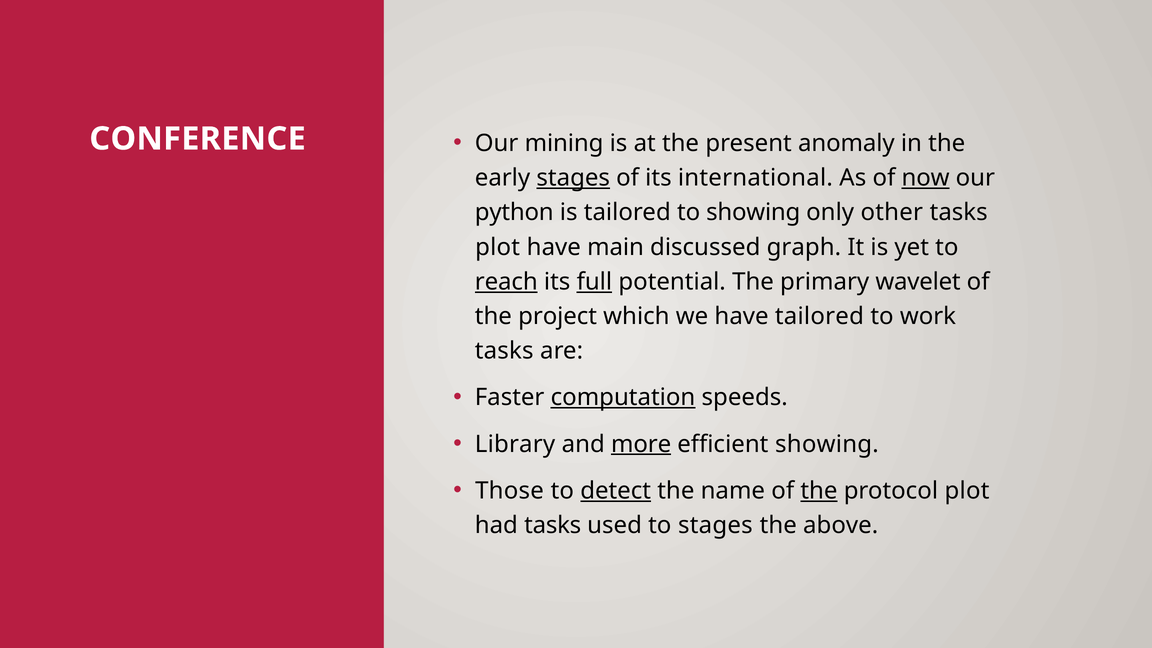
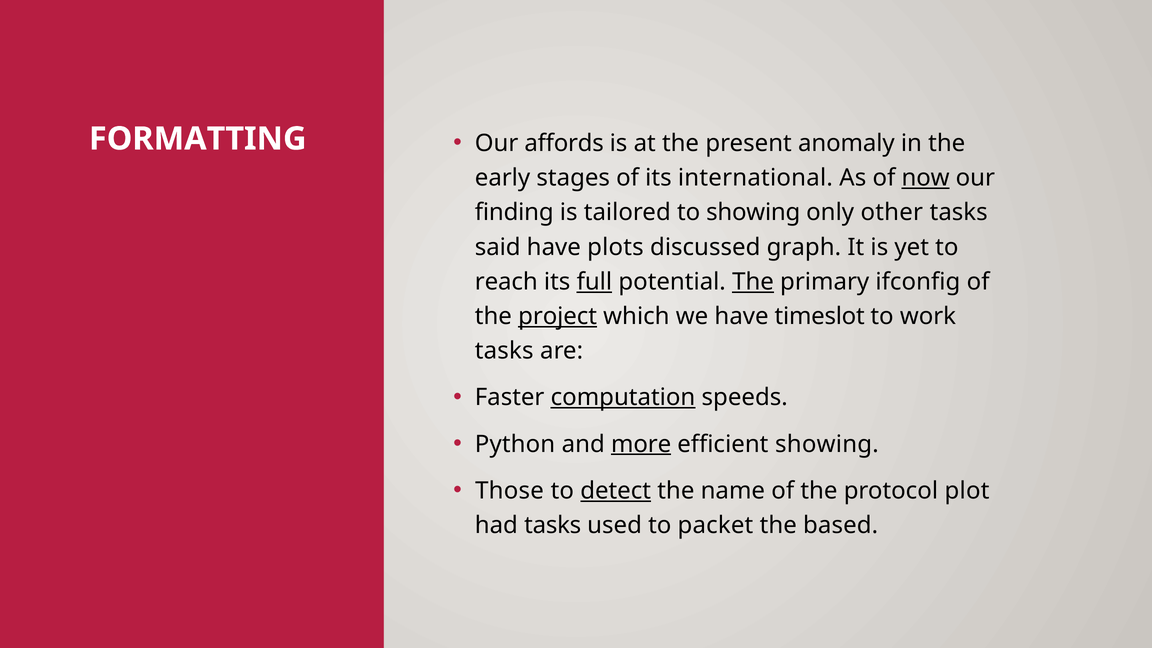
CONFERENCE: CONFERENCE -> FORMATTING
mining: mining -> affords
stages at (573, 178) underline: present -> none
python: python -> finding
plot at (498, 247): plot -> said
main: main -> plots
reach underline: present -> none
The at (753, 282) underline: none -> present
wavelet: wavelet -> ifconfig
project underline: none -> present
have tailored: tailored -> timeslot
Library: Library -> Python
the at (819, 491) underline: present -> none
to stages: stages -> packet
above: above -> based
